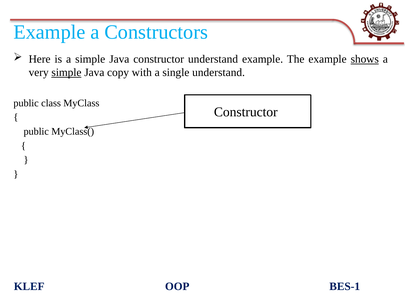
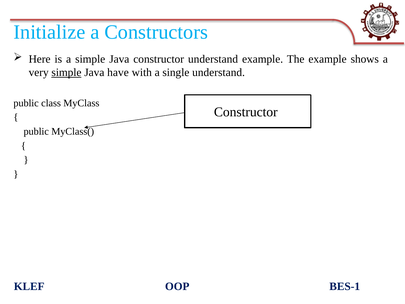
Example at (49, 32): Example -> Initialize
shows underline: present -> none
copy: copy -> have
